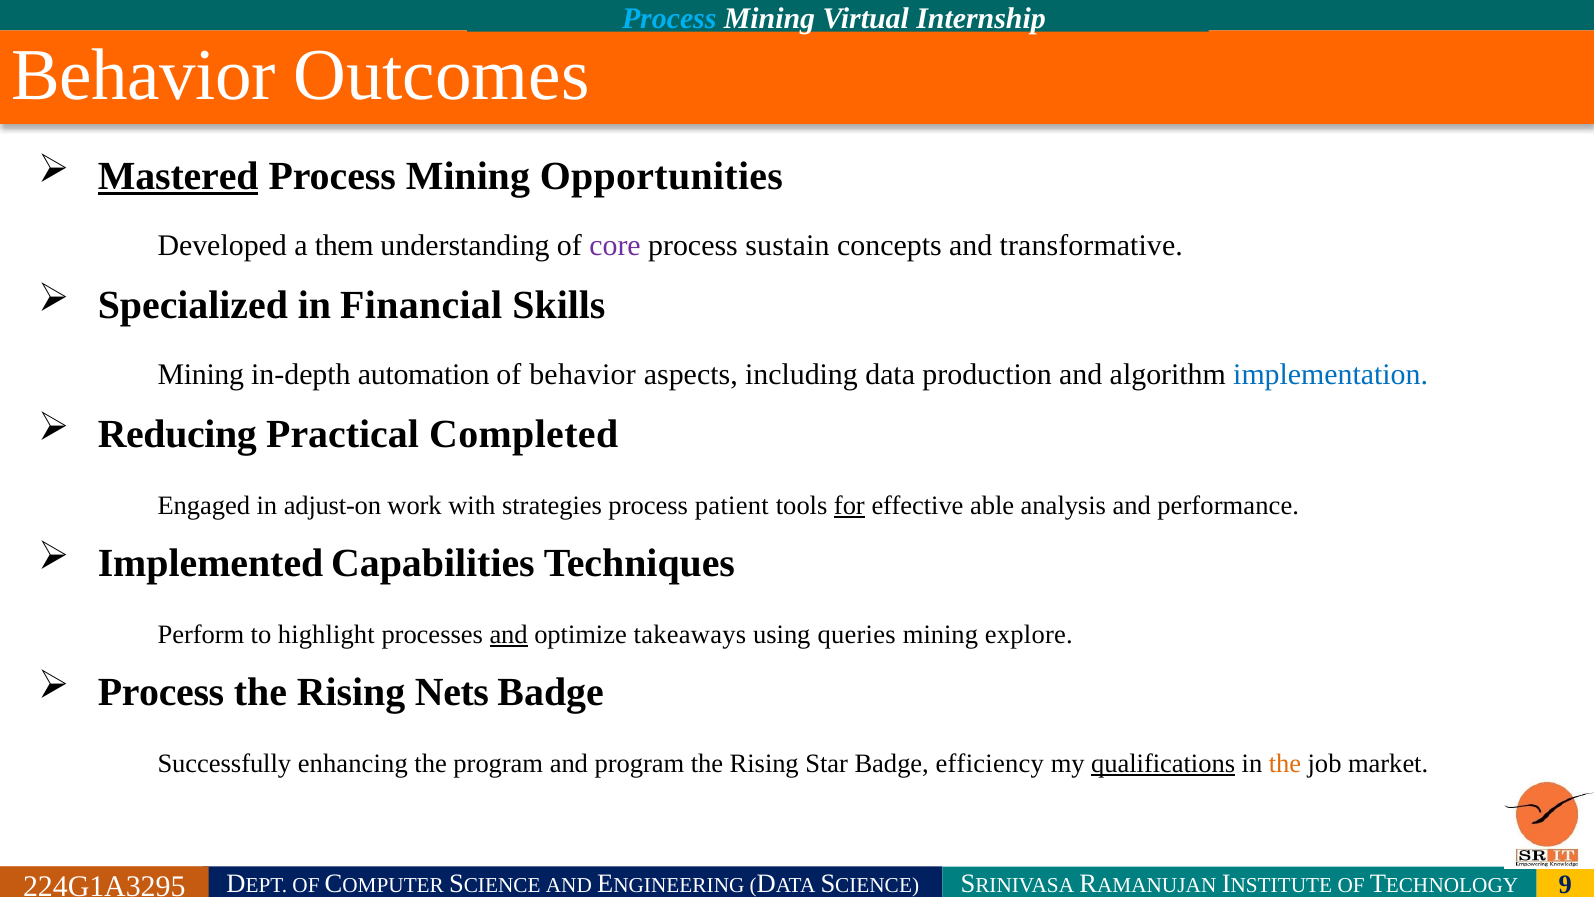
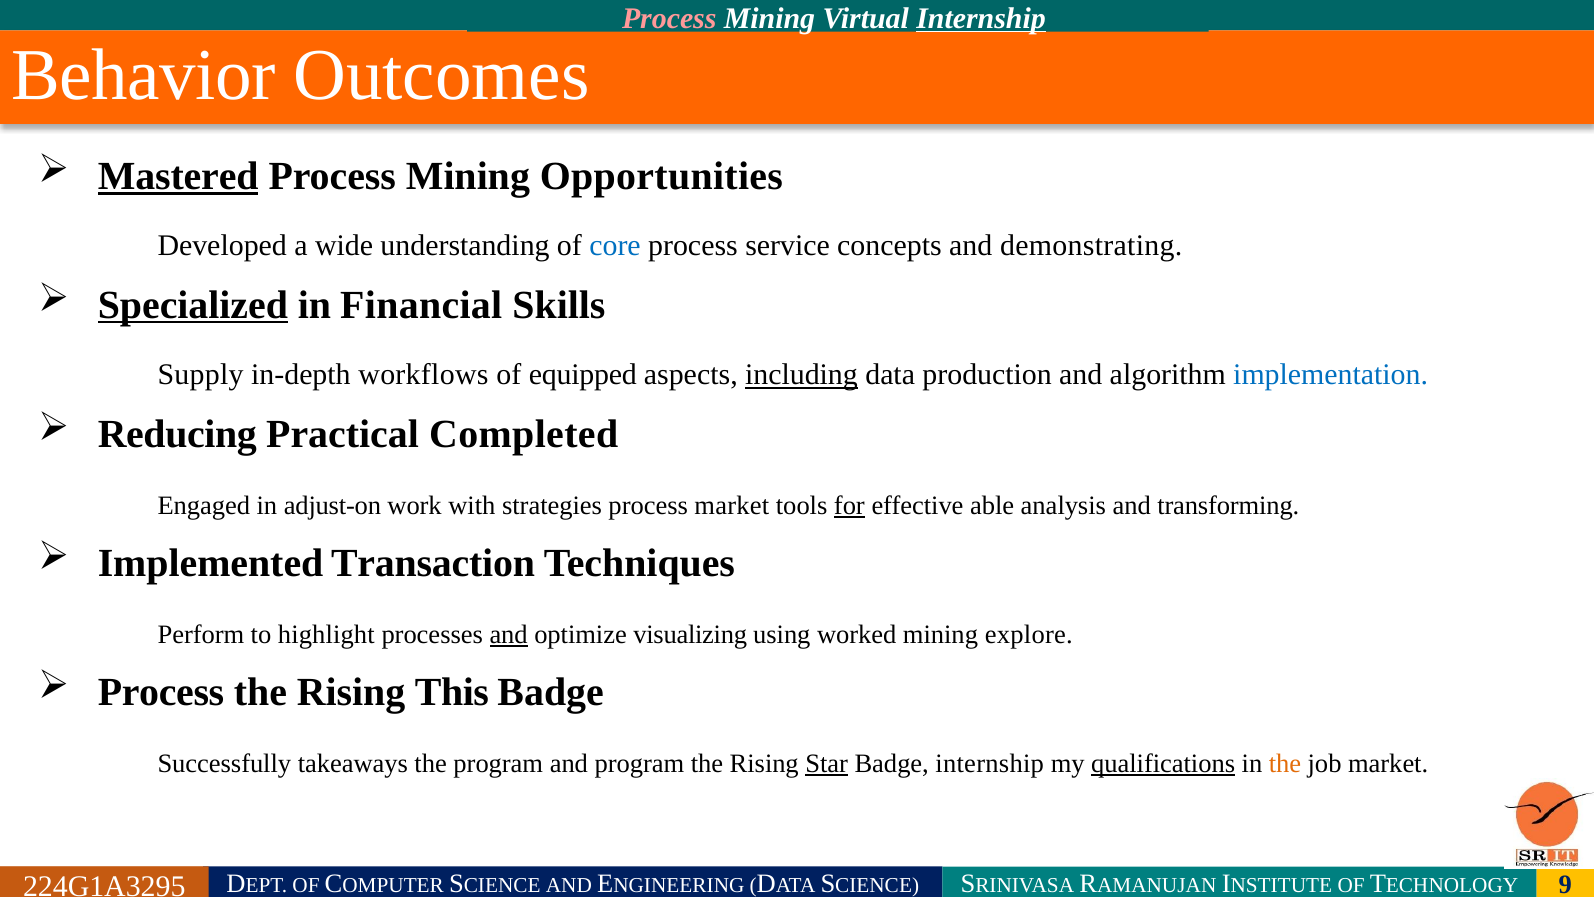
Process at (669, 19) colour: light blue -> pink
Internship at (981, 19) underline: none -> present
them: them -> wide
core colour: purple -> blue
sustain: sustain -> service
transformative: transformative -> demonstrating
Specialized underline: none -> present
Mining at (201, 375): Mining -> Supply
automation: automation -> workflows
of behavior: behavior -> equipped
including underline: none -> present
process patient: patient -> market
performance: performance -> transforming
Capabilities: Capabilities -> Transaction
takeaways: takeaways -> visualizing
queries: queries -> worked
Nets: Nets -> This
enhancing: enhancing -> takeaways
Star underline: none -> present
Badge efficiency: efficiency -> internship
